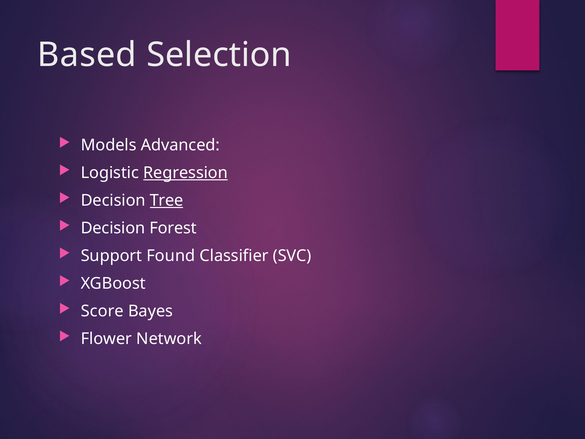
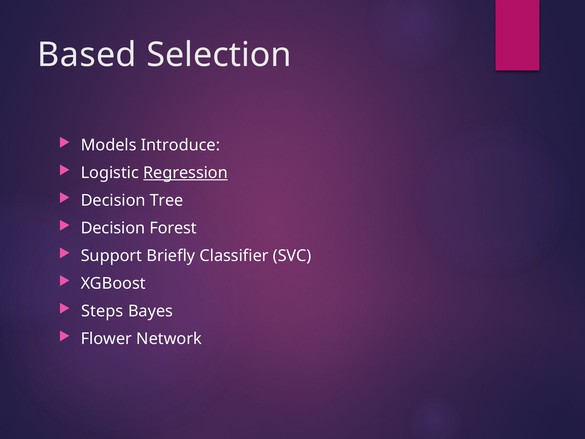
Advanced: Advanced -> Introduce
Tree underline: present -> none
Found: Found -> Briefly
Score: Score -> Steps
